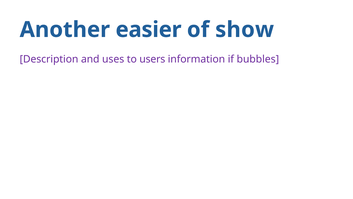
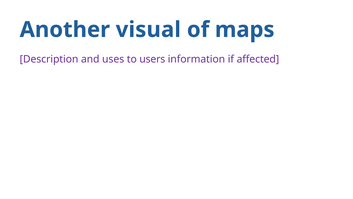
easier: easier -> visual
show: show -> maps
bubbles: bubbles -> affected
